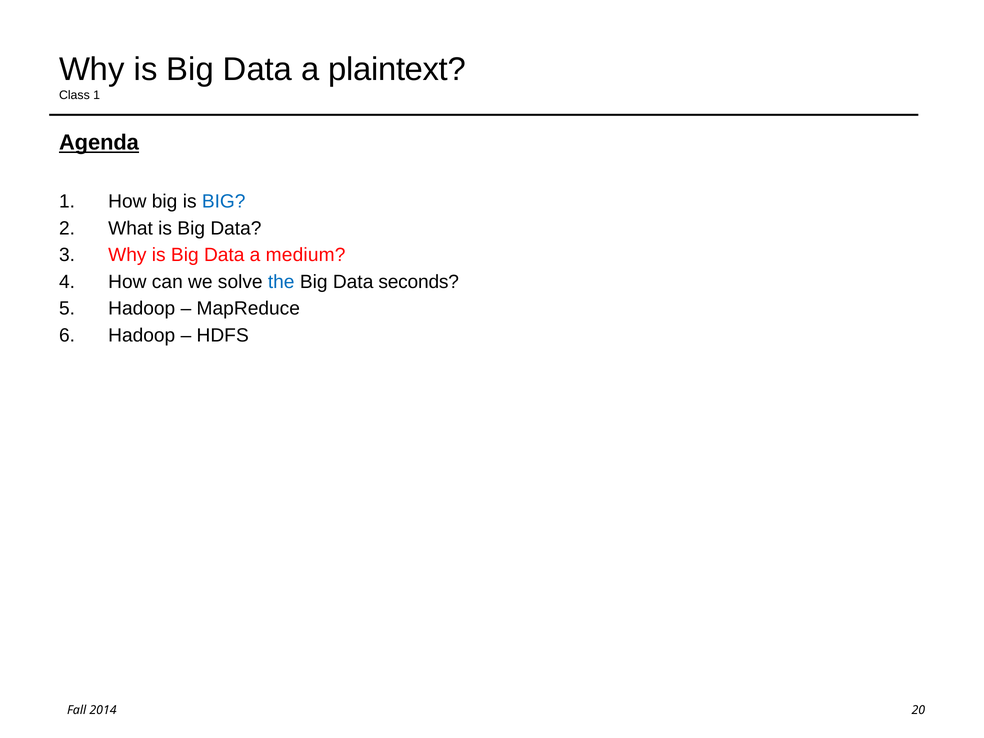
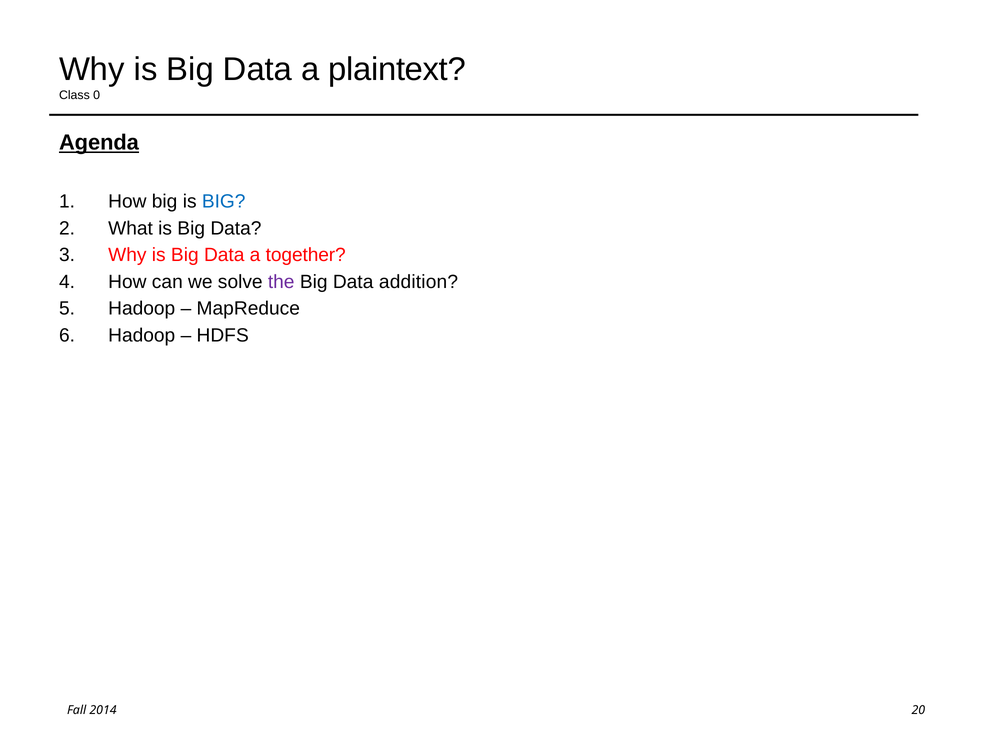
Class 1: 1 -> 0
medium: medium -> together
the colour: blue -> purple
seconds: seconds -> addition
